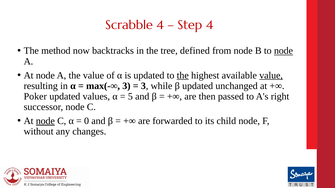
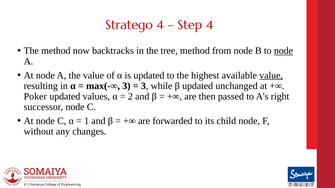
Scrabble: Scrabble -> Stratego
tree defined: defined -> method
the at (183, 75) underline: present -> none
5: 5 -> 2
node at (45, 121) underline: present -> none
0: 0 -> 1
